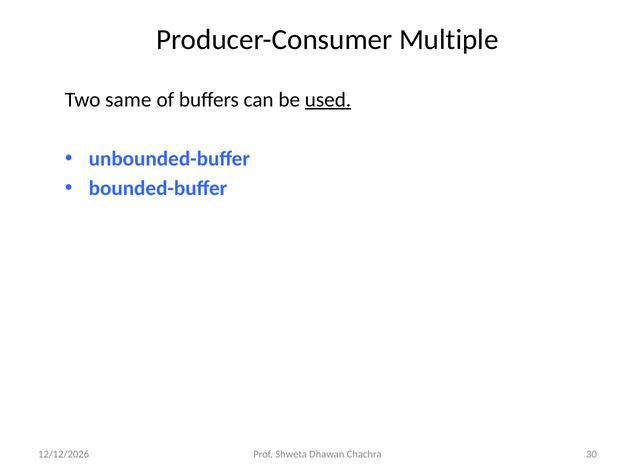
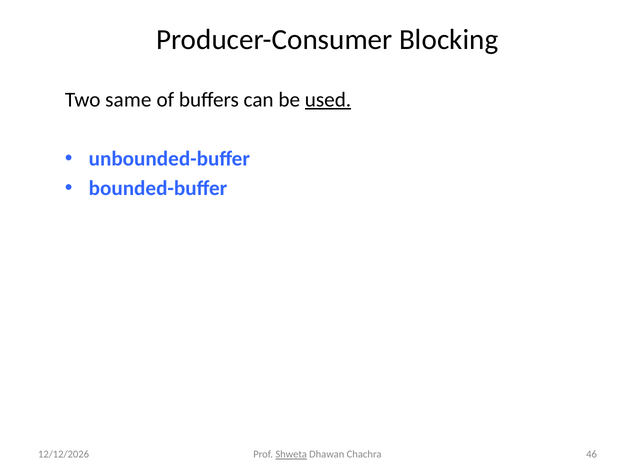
Multiple: Multiple -> Blocking
Shweta underline: none -> present
30: 30 -> 46
